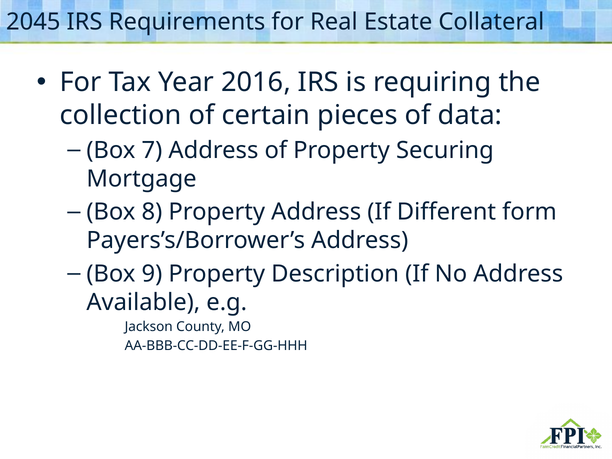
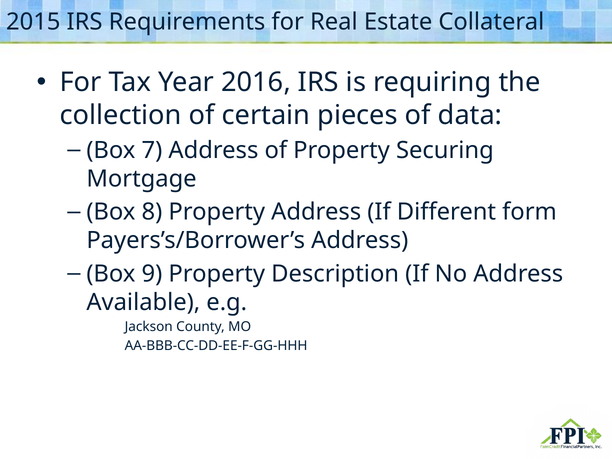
2045: 2045 -> 2015
